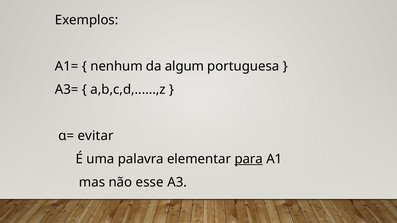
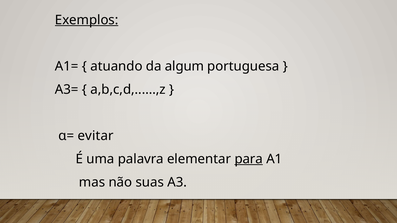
Exemplos underline: none -> present
nenhum: nenhum -> atuando
esse: esse -> suas
